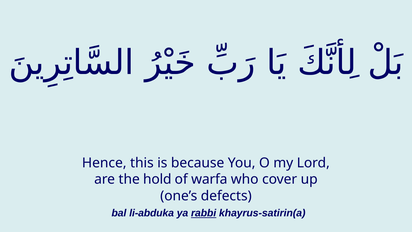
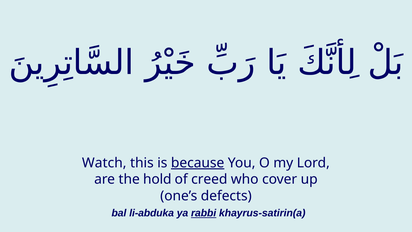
Hence: Hence -> Watch
because underline: none -> present
warfa: warfa -> creed
